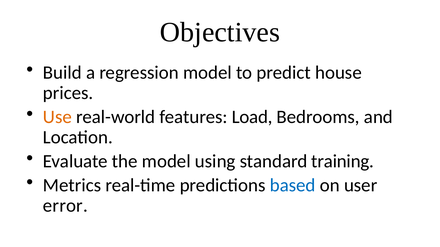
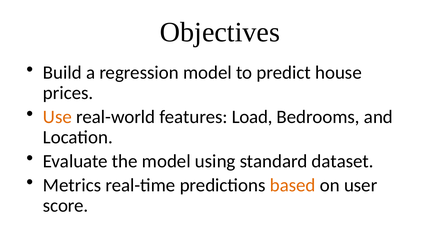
training: training -> dataset
based colour: blue -> orange
error: error -> score
